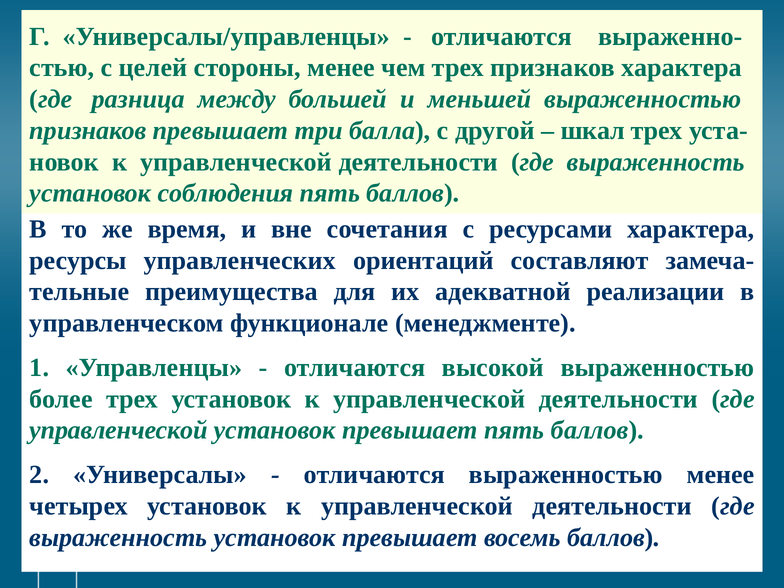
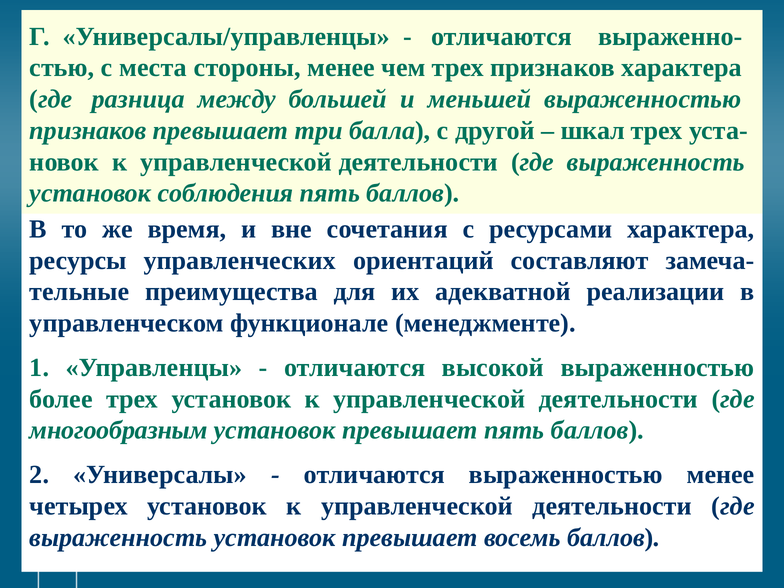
целей: целей -> места
управленческой at (119, 430): управленческой -> многообразным
